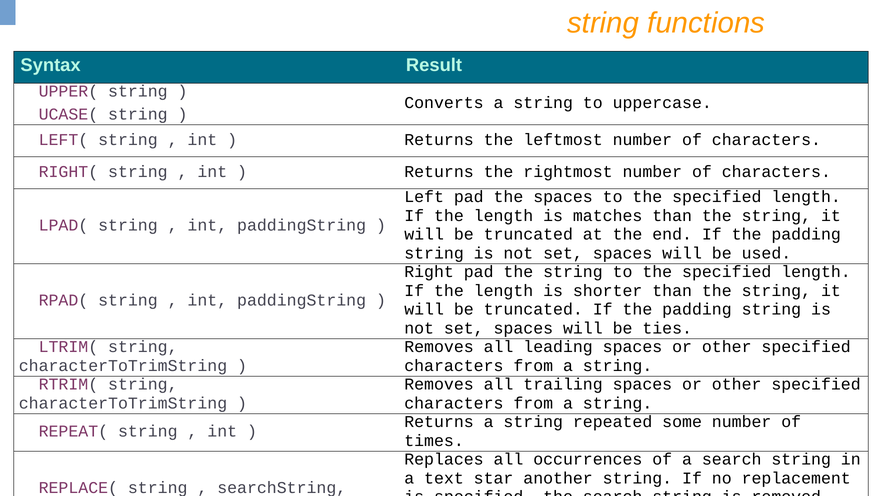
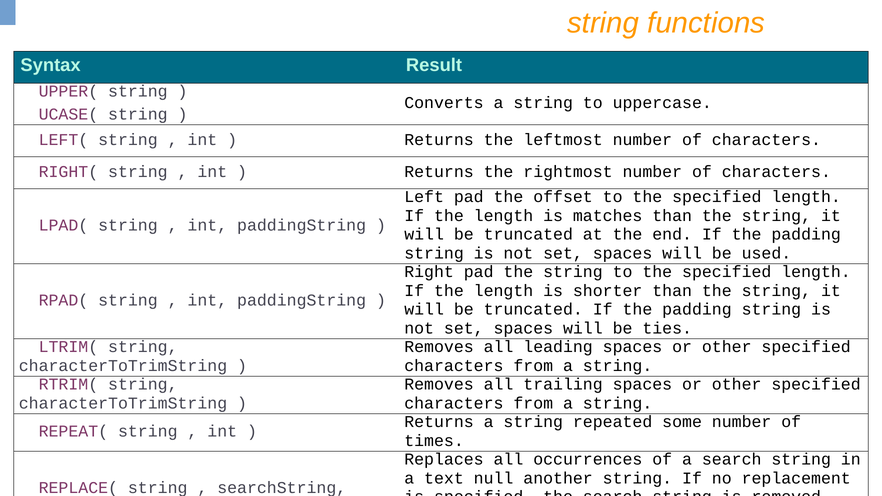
the spaces: spaces -> offset
text star: star -> null
